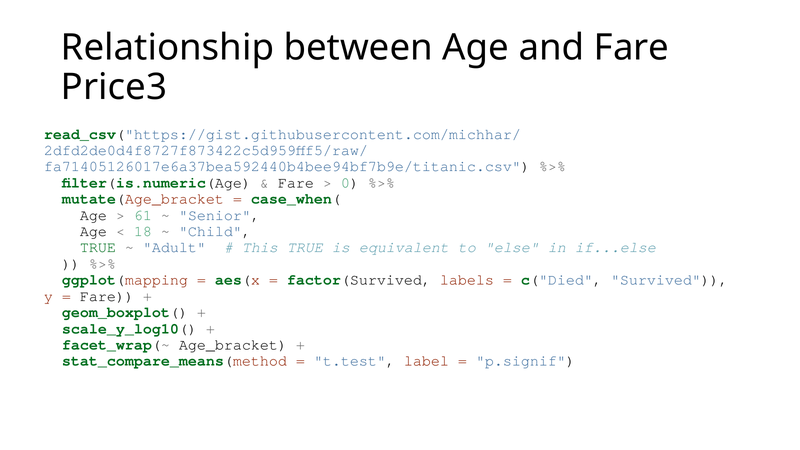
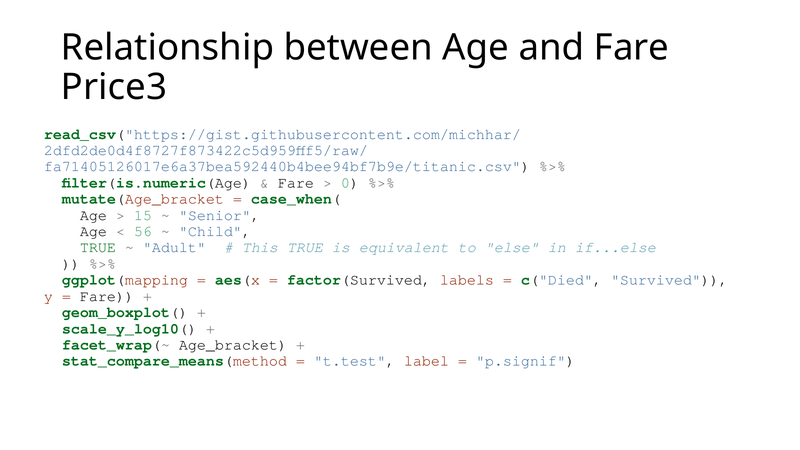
61: 61 -> 15
18: 18 -> 56
